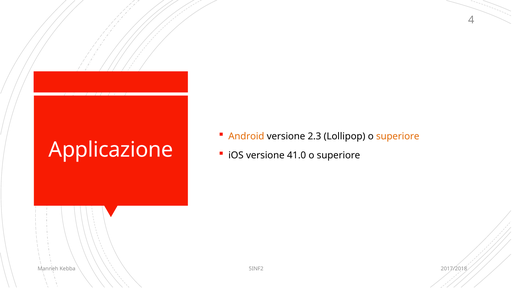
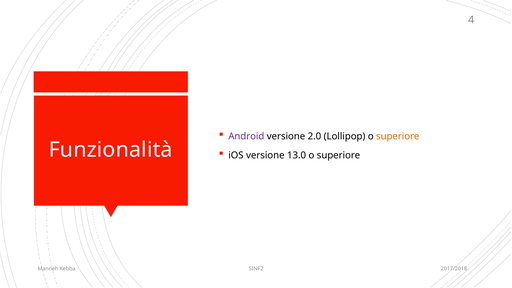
Android colour: orange -> purple
2.3: 2.3 -> 2.0
Applicazione: Applicazione -> Funzionalità
41.0: 41.0 -> 13.0
